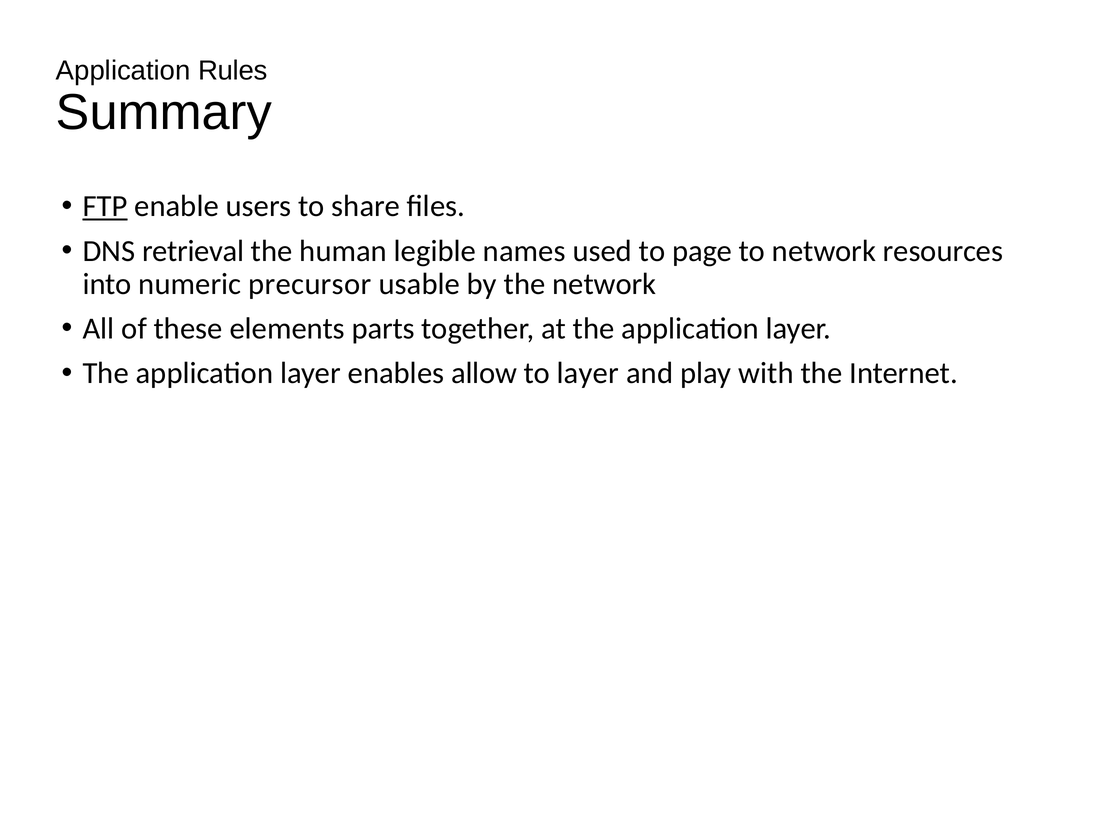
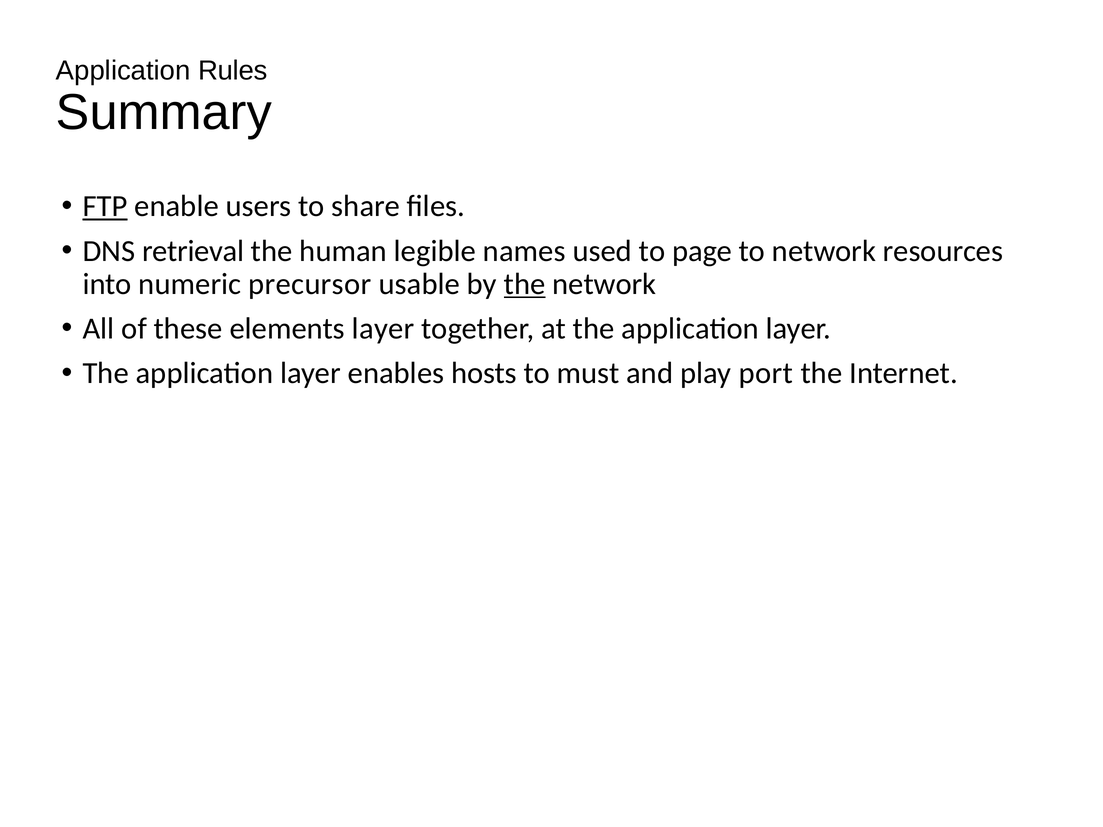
the at (525, 284) underline: none -> present
elements parts: parts -> layer
allow: allow -> hosts
to layer: layer -> must
with: with -> port
